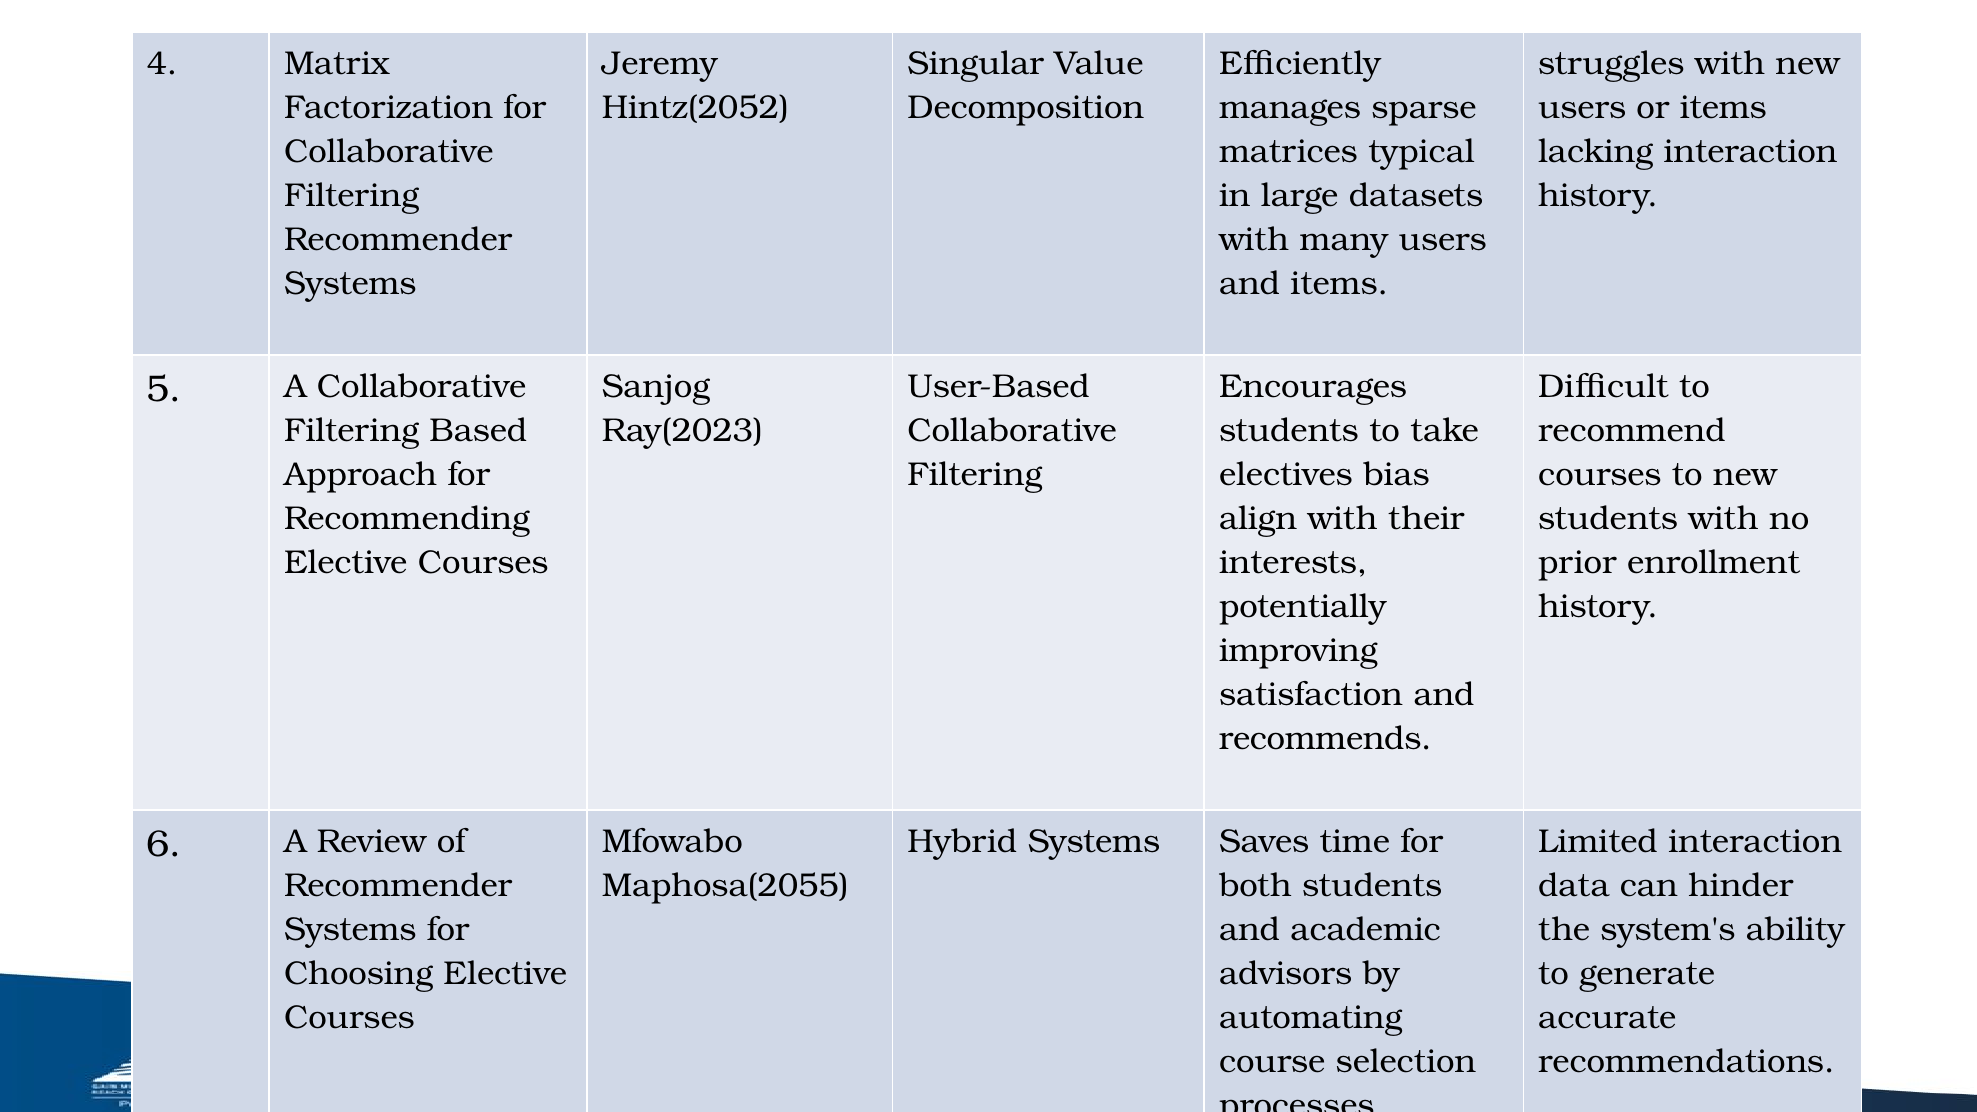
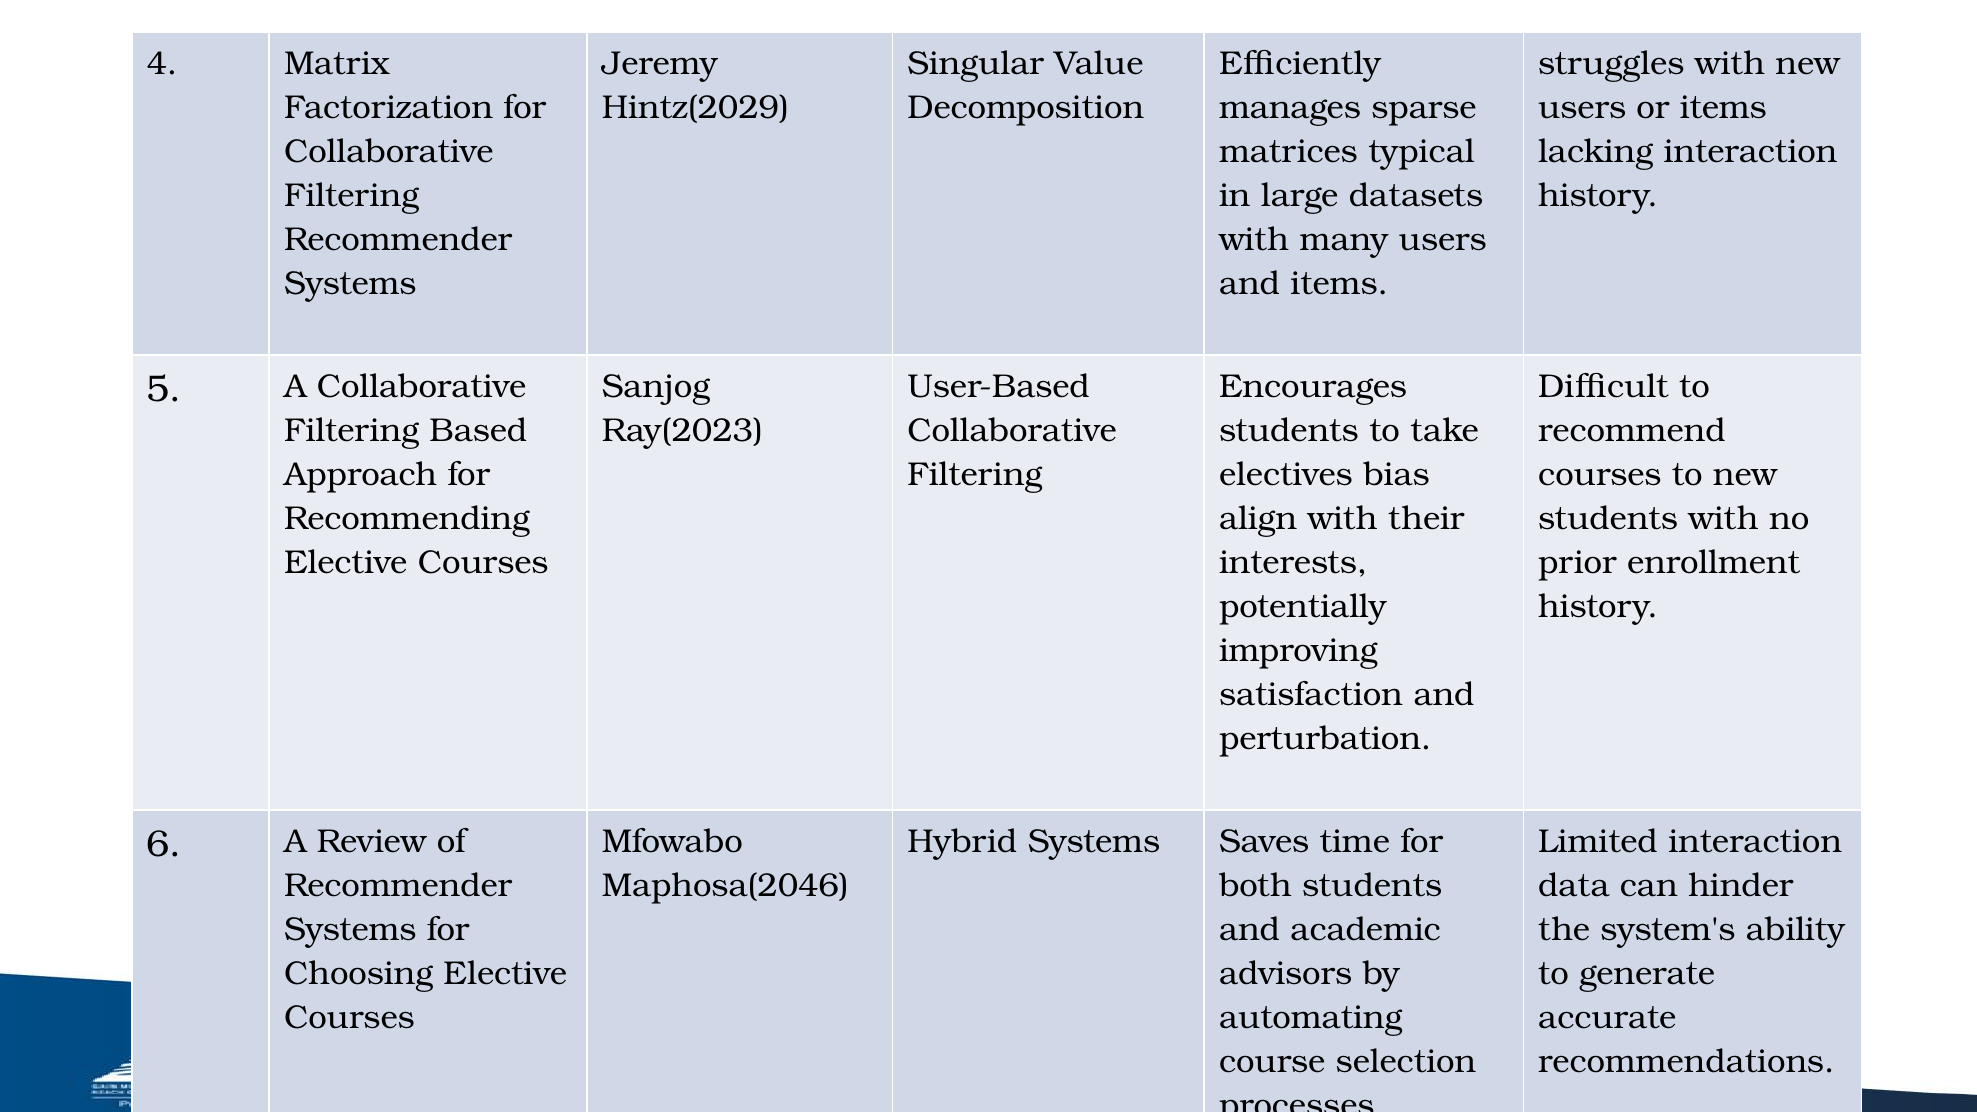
Hintz(2052: Hintz(2052 -> Hintz(2029
recommends: recommends -> perturbation
Maphosa(2055: Maphosa(2055 -> Maphosa(2046
